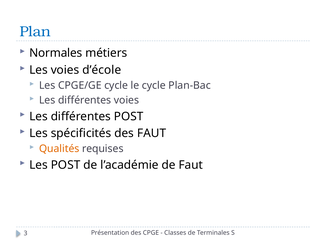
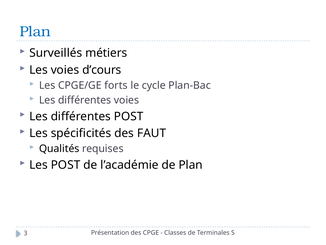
Normales: Normales -> Surveillés
d’école: d’école -> d’cours
CPGE/GE cycle: cycle -> forts
Qualités colour: orange -> black
de Faut: Faut -> Plan
